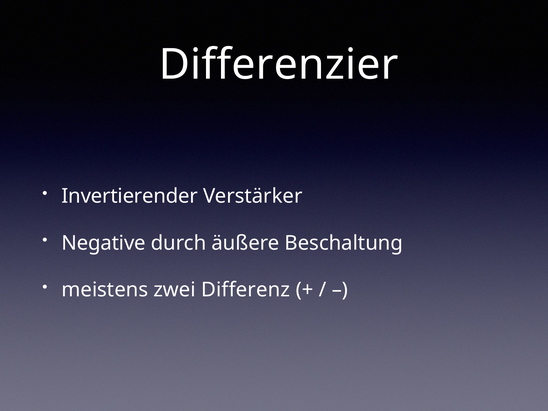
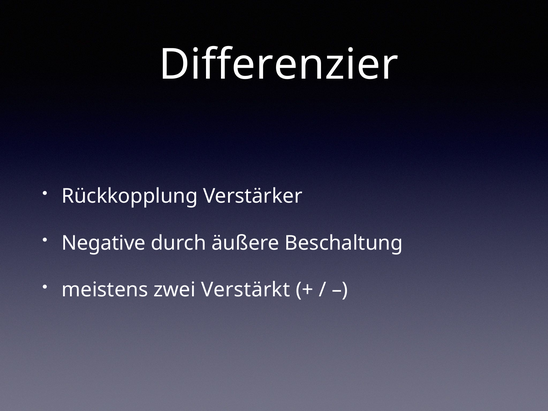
Invertierender: Invertierender -> Rückkopplung
Differenz: Differenz -> Verstärkt
